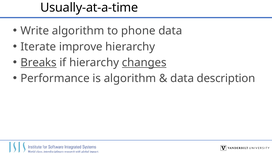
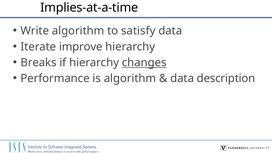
Usually-at-a-time: Usually-at-a-time -> Implies-at-a-time
phone: phone -> satisfy
Breaks underline: present -> none
